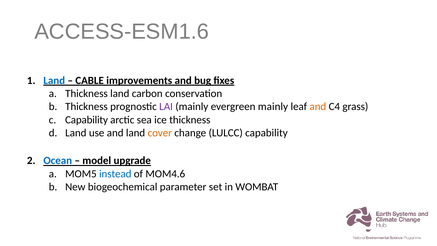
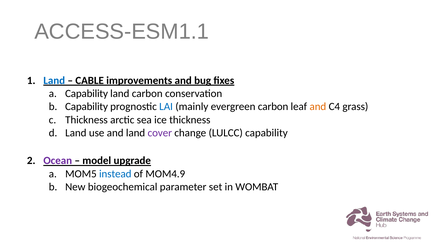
ACCESS-ESM1.6: ACCESS-ESM1.6 -> ACCESS-ESM1.1
Thickness at (86, 94): Thickness -> Capability
Thickness at (86, 107): Thickness -> Capability
LAI colour: purple -> blue
evergreen mainly: mainly -> carbon
Capability at (87, 120): Capability -> Thickness
cover colour: orange -> purple
Ocean colour: blue -> purple
MOM4.6: MOM4.6 -> MOM4.9
